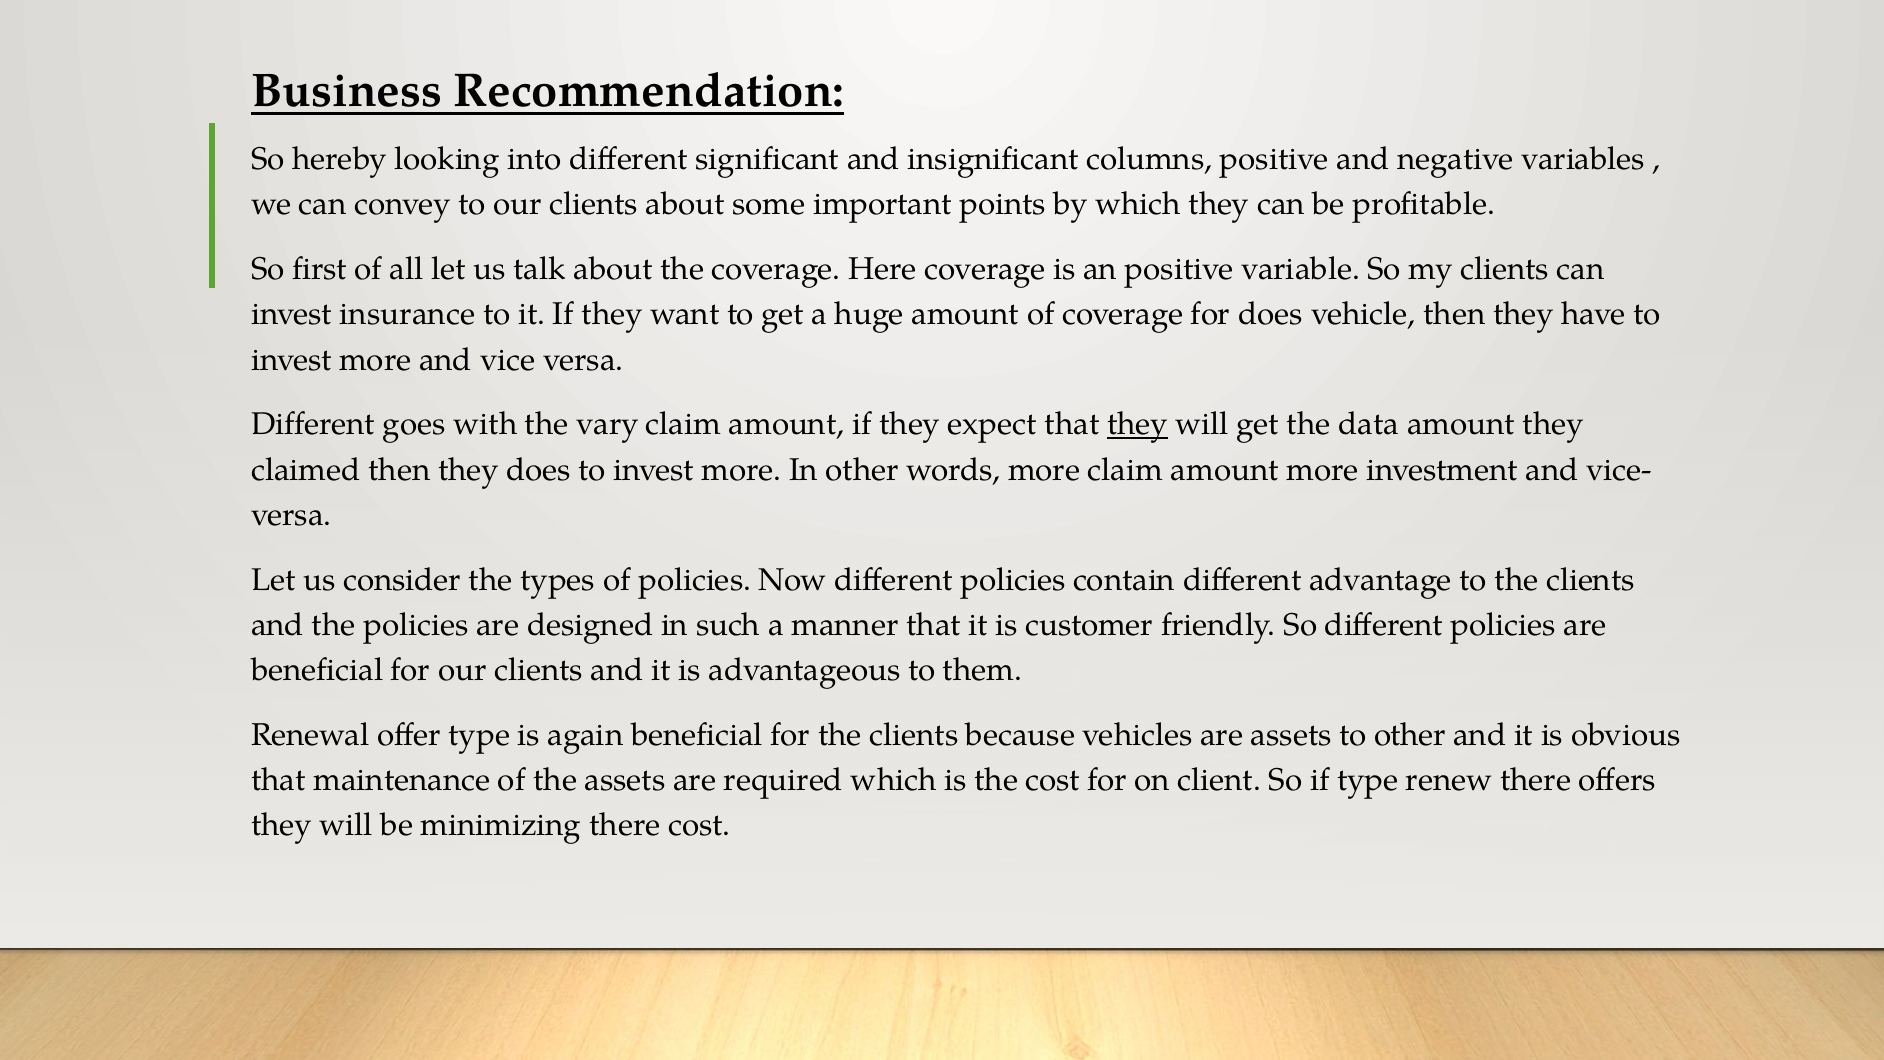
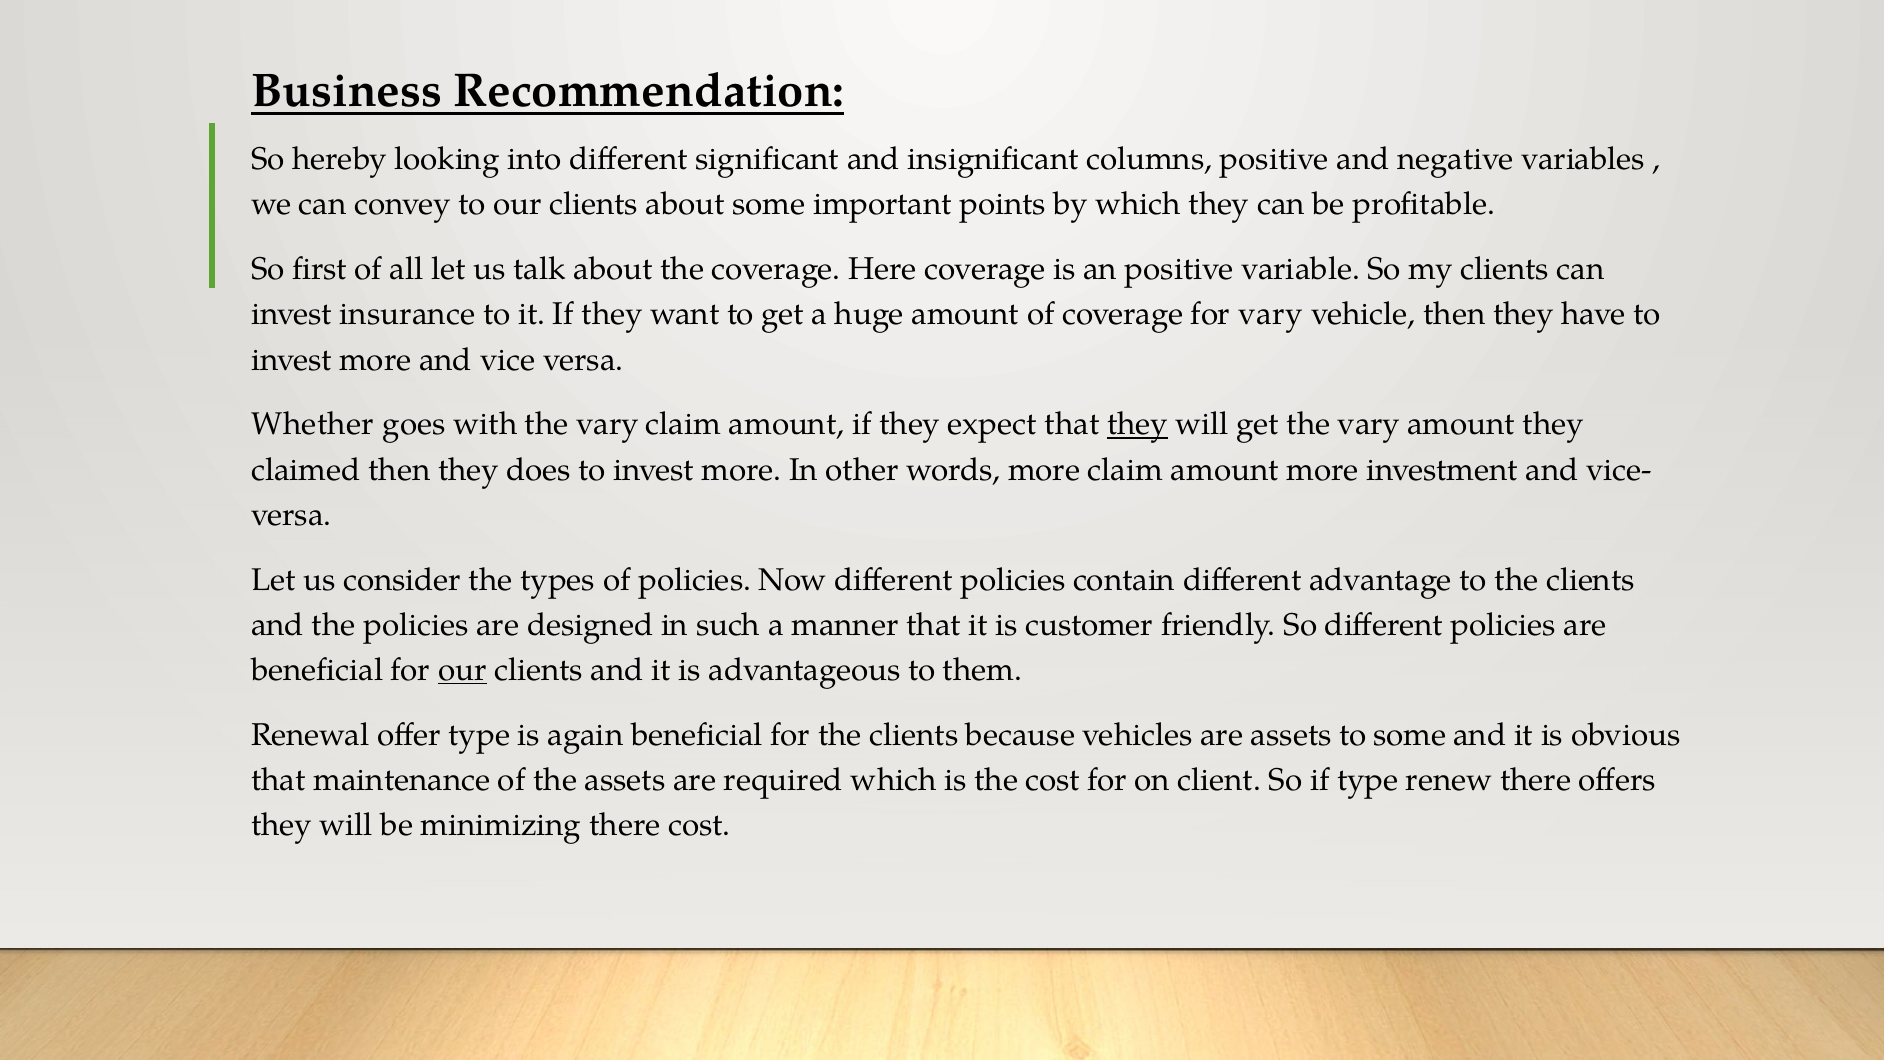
for does: does -> vary
Different at (313, 424): Different -> Whether
get the data: data -> vary
our at (462, 670) underline: none -> present
to other: other -> some
